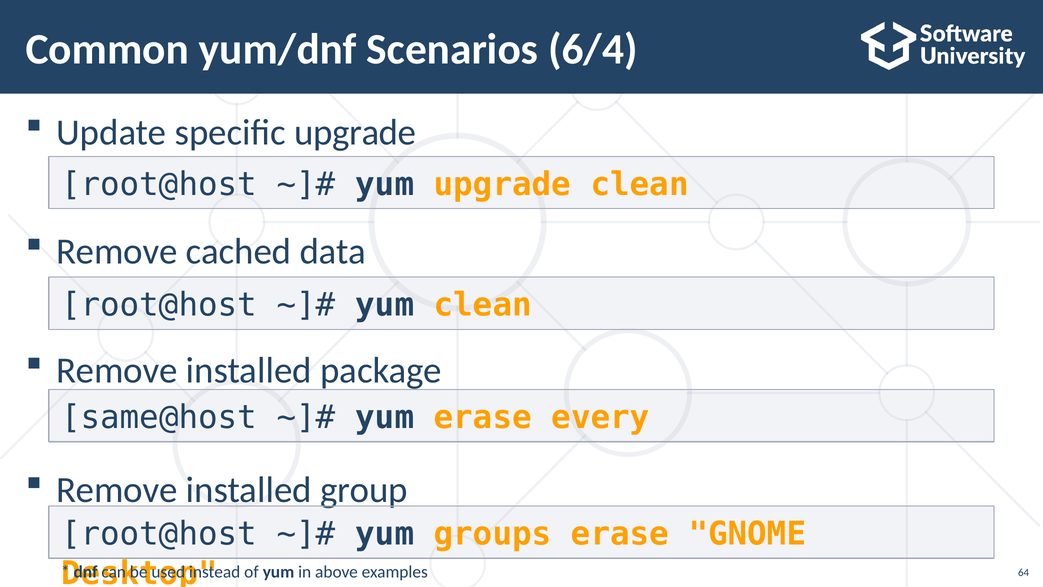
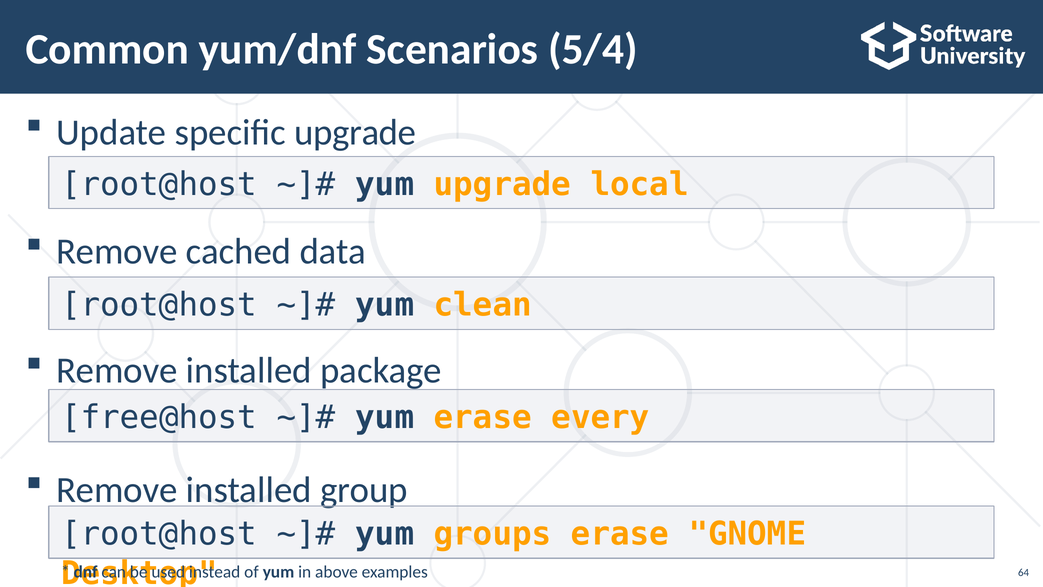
6/4: 6/4 -> 5/4
upgrade clean: clean -> local
same@host: same@host -> free@host
